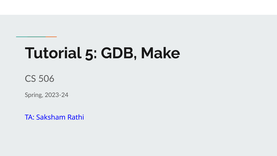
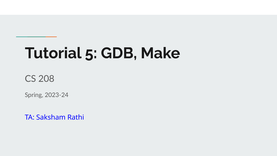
506: 506 -> 208
